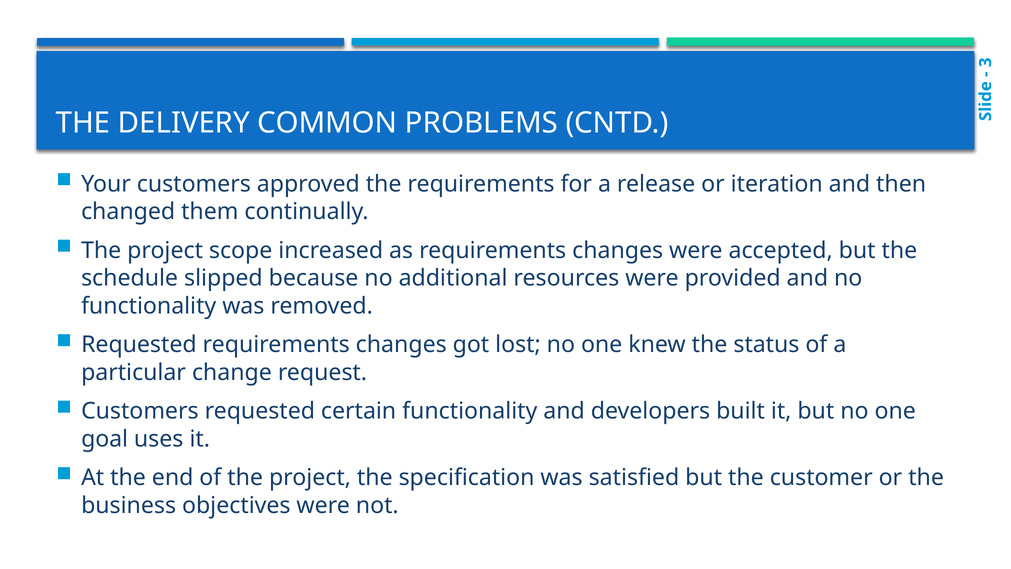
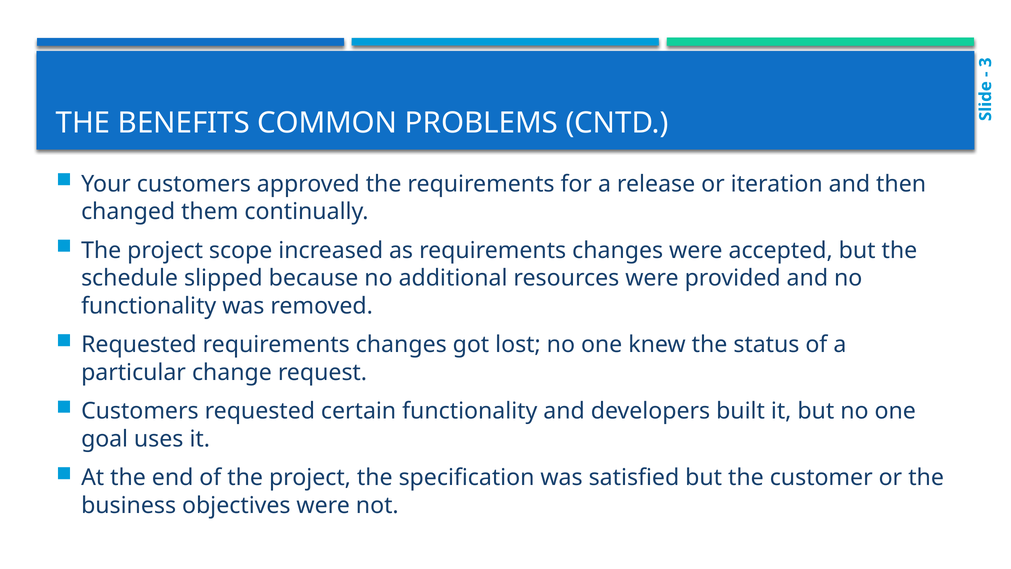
DELIVERY: DELIVERY -> BENEFITS
